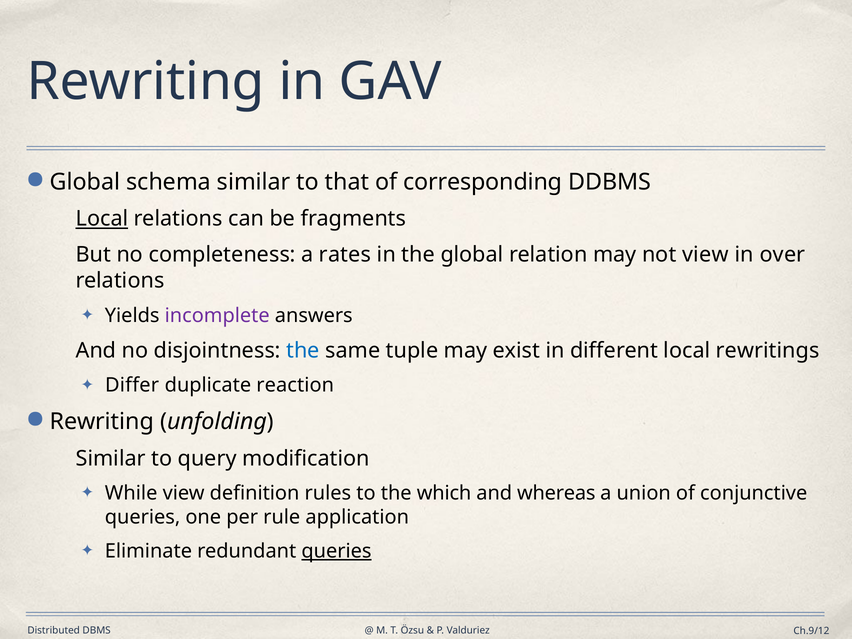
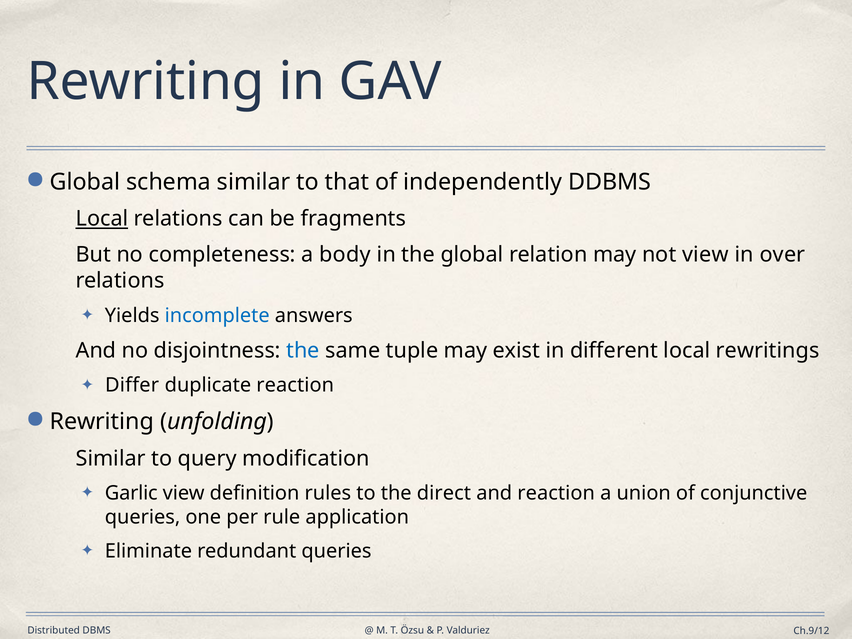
corresponding: corresponding -> independently
rates: rates -> body
incomplete colour: purple -> blue
While: While -> Garlic
which: which -> direct
and whereas: whereas -> reaction
queries at (336, 551) underline: present -> none
